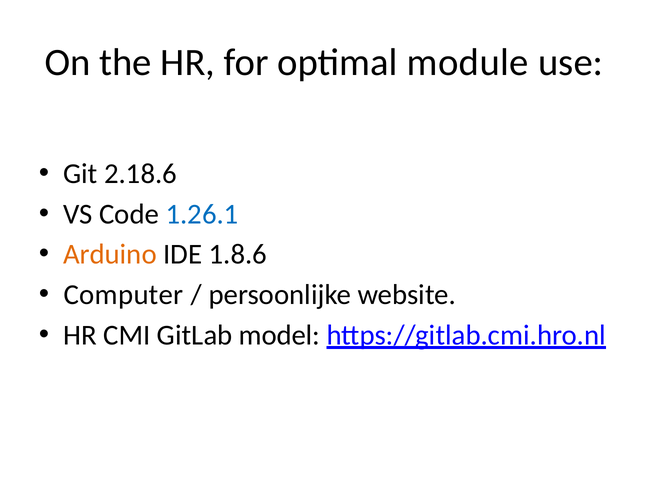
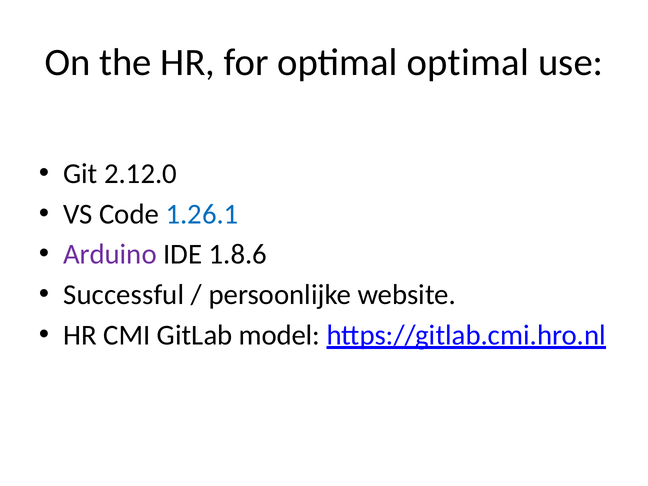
optimal module: module -> optimal
2.18.6: 2.18.6 -> 2.12.0
Arduino colour: orange -> purple
Computer: Computer -> Successful
